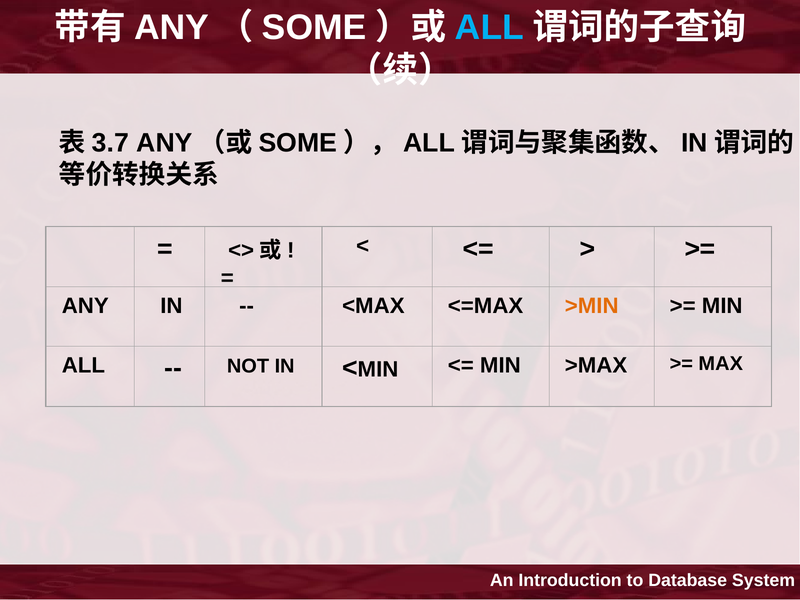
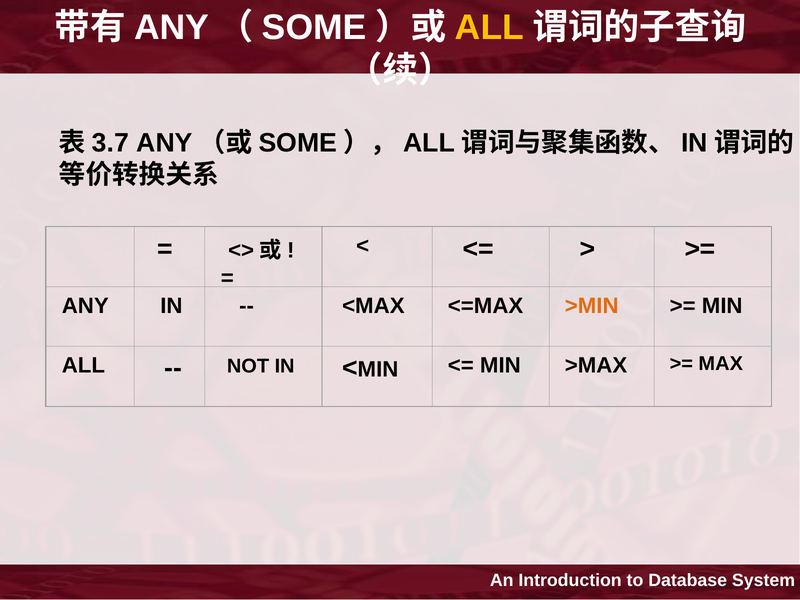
ALL at (489, 28) colour: light blue -> yellow
